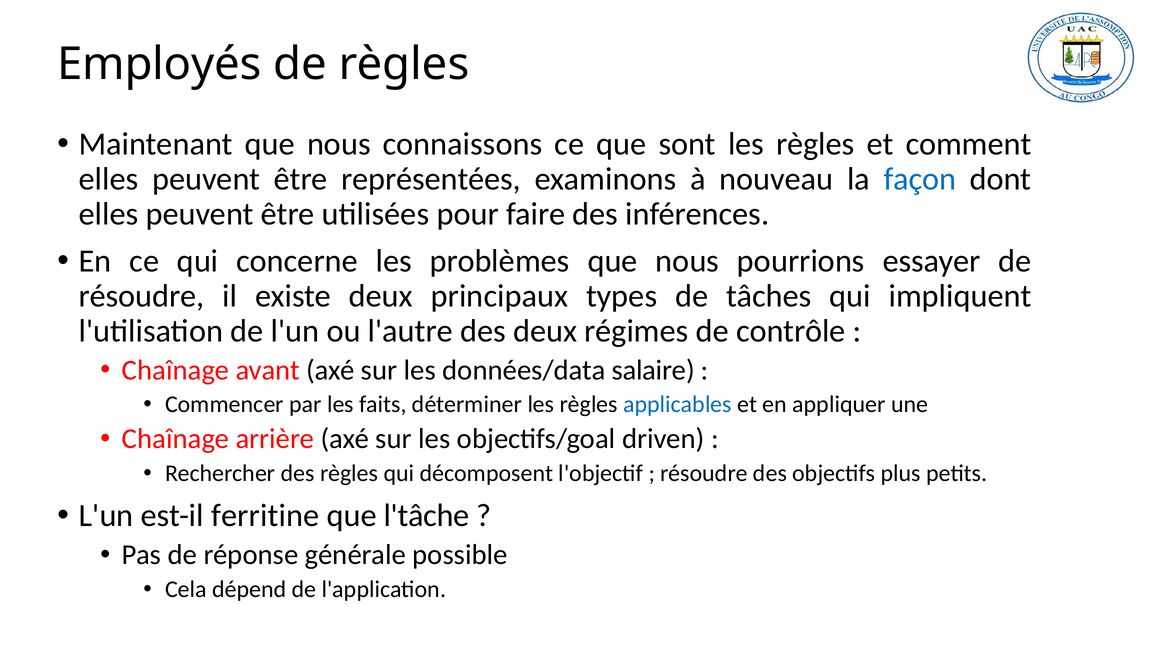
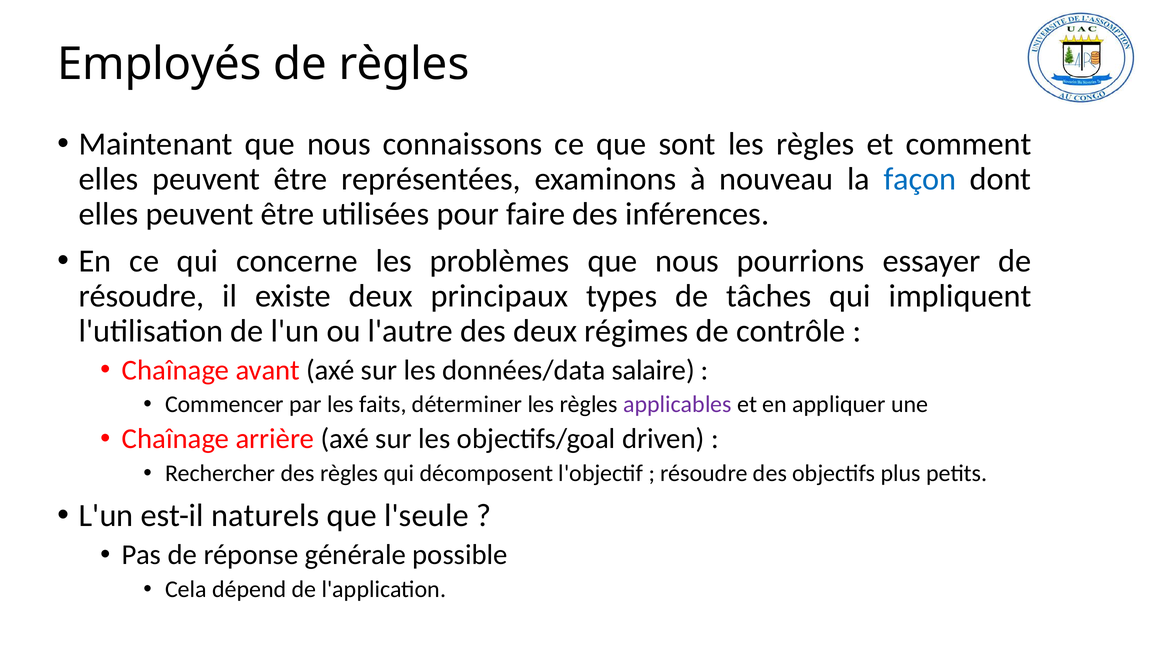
applicables colour: blue -> purple
ferritine: ferritine -> naturels
l'tâche: l'tâche -> l'seule
